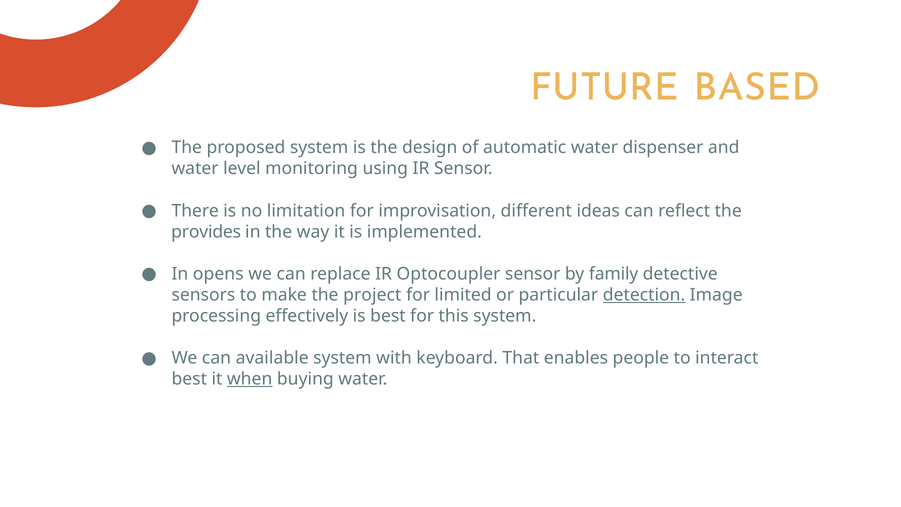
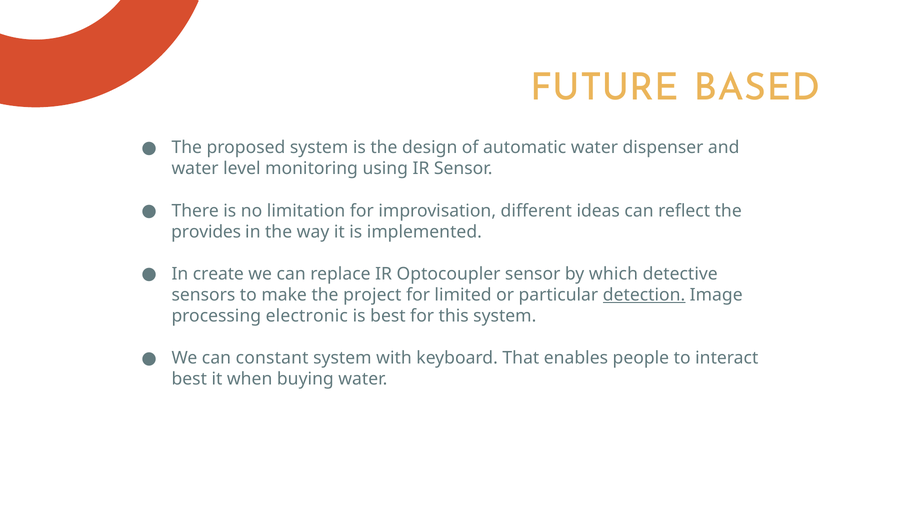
opens: opens -> create
family: family -> which
effectively: effectively -> electronic
available: available -> constant
when underline: present -> none
